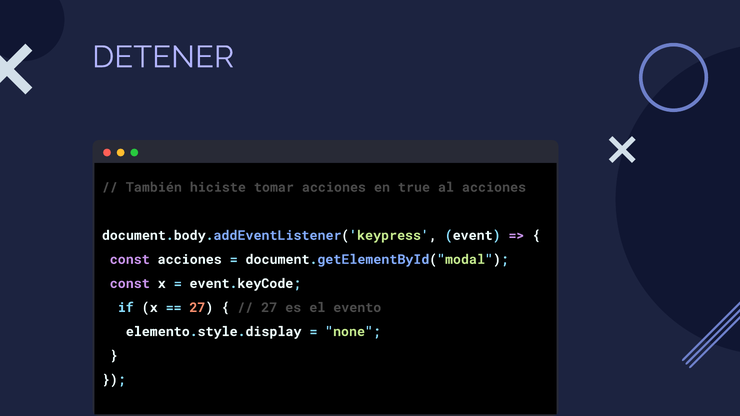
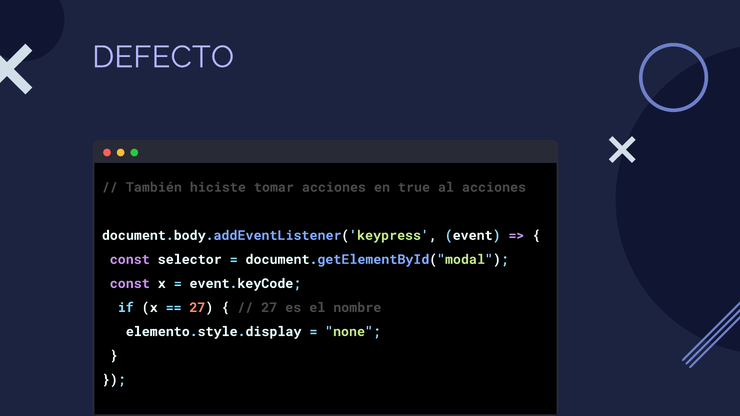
DETENER: DETENER -> DEFECTO
const acciones: acciones -> selector
evento: evento -> nombre
